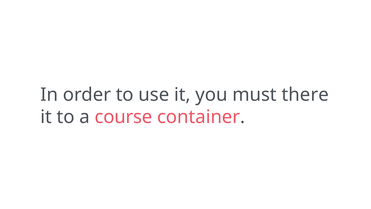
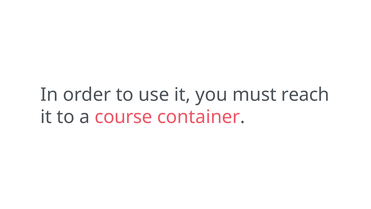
there: there -> reach
